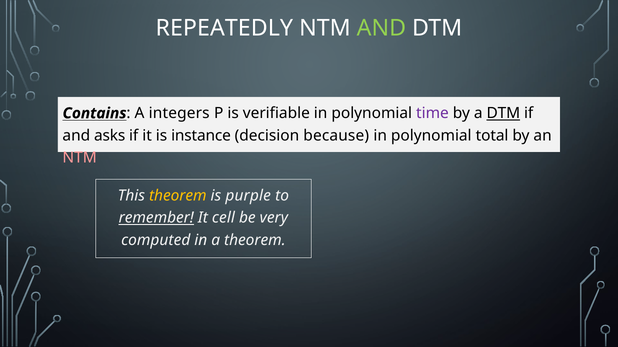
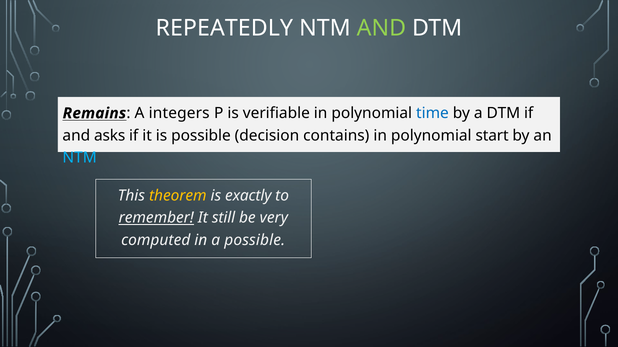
Contains: Contains -> Remains
time colour: purple -> blue
DTM at (503, 113) underline: present -> none
is instance: instance -> possible
because: because -> contains
total: total -> start
NTM at (80, 158) colour: pink -> light blue
purple: purple -> exactly
cell: cell -> still
a theorem: theorem -> possible
